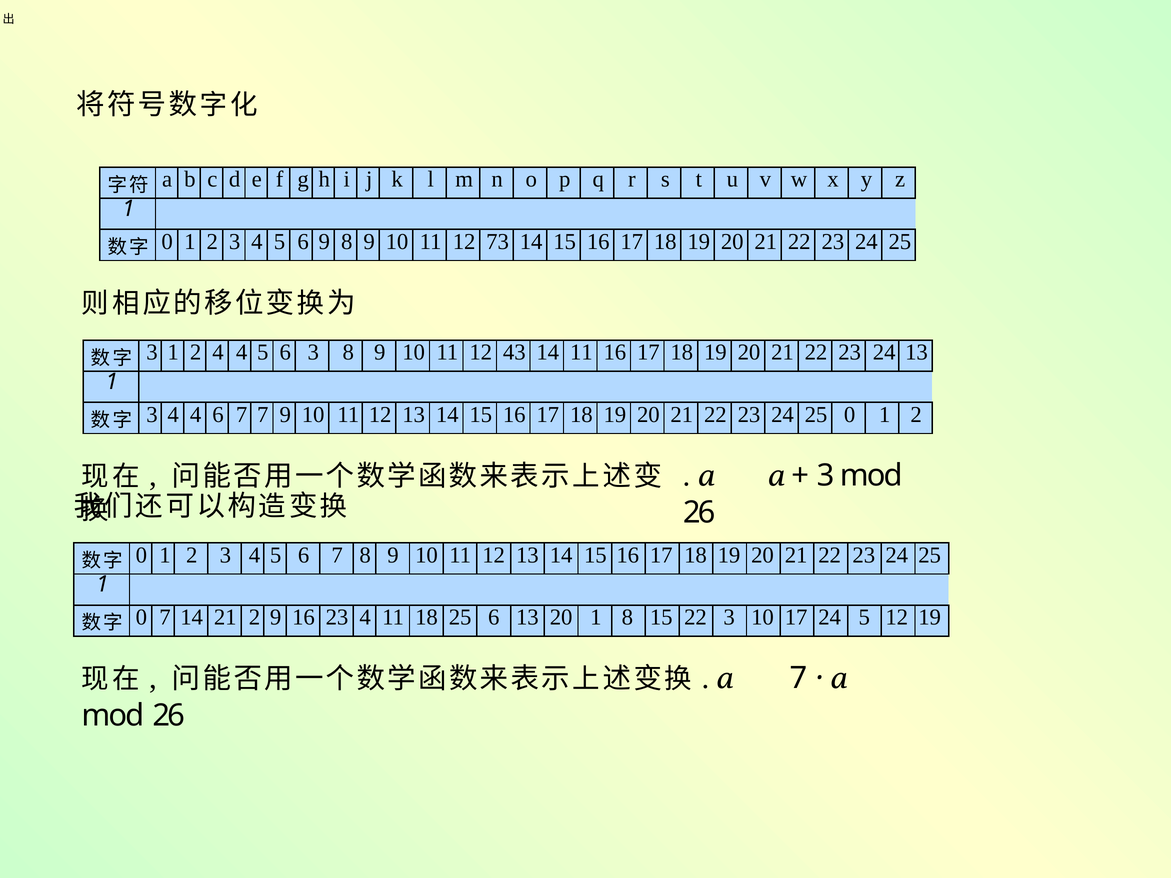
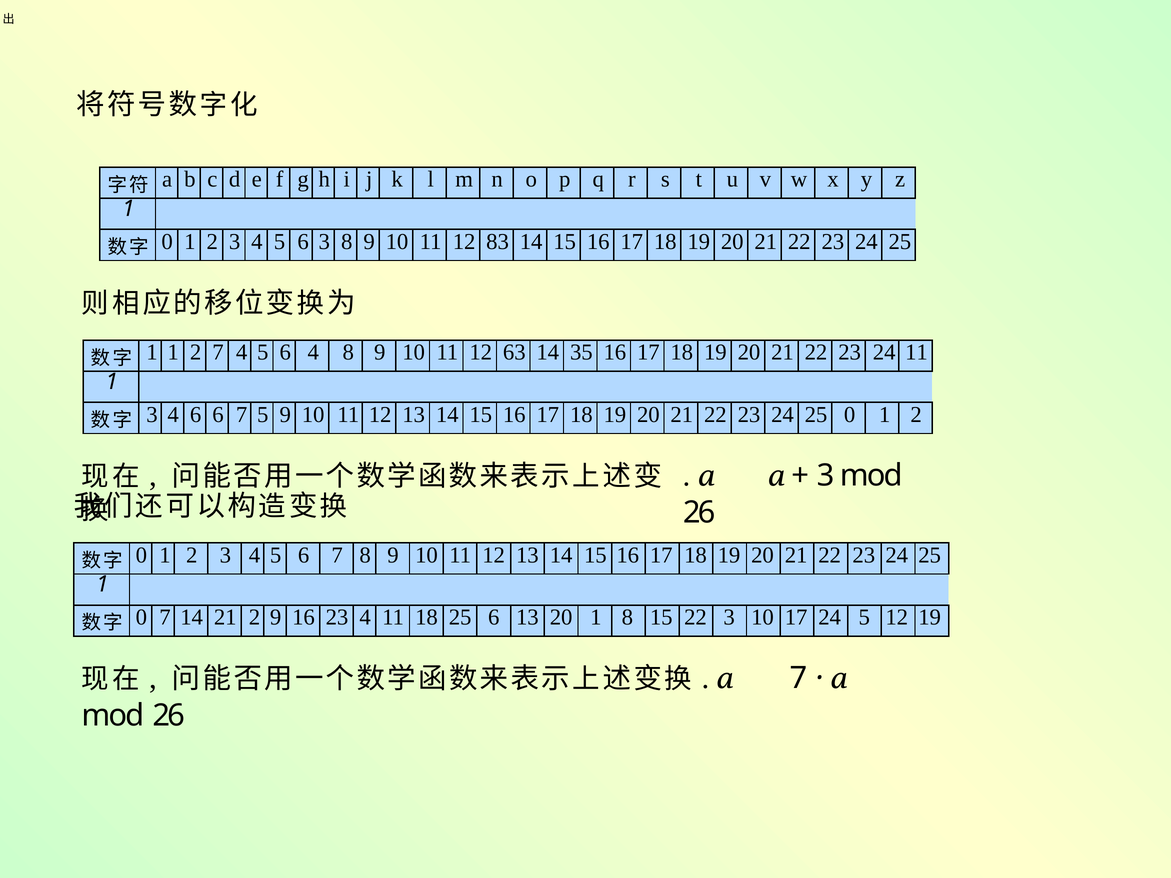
6 9: 9 -> 3
73: 73 -> 83
3 at (152, 352): 3 -> 1
2 4: 4 -> 7
6 3: 3 -> 4
43: 43 -> 63
14 11: 11 -> 35
24 13: 13 -> 11
3 4 4: 4 -> 6
7 7: 7 -> 5
